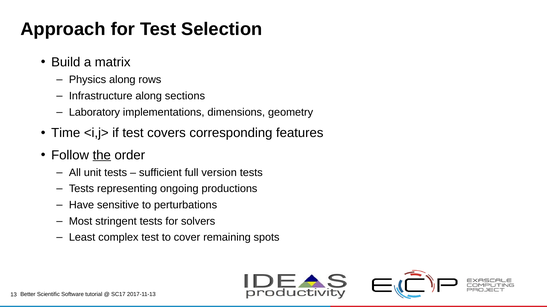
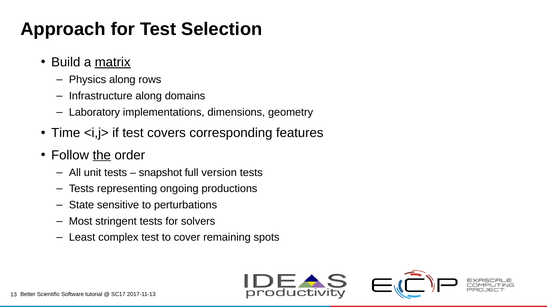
matrix underline: none -> present
sections: sections -> domains
sufficient: sufficient -> snapshot
Have: Have -> State
